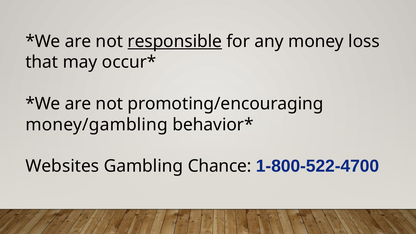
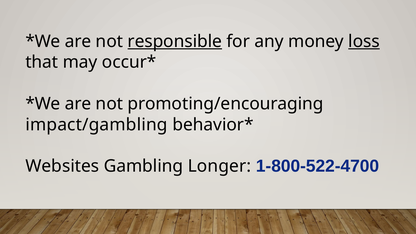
loss underline: none -> present
money/gambling: money/gambling -> impact/gambling
Chance: Chance -> Longer
